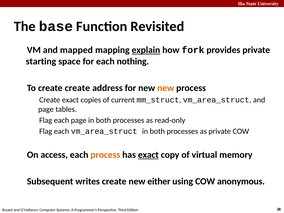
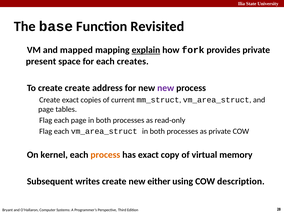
starting: starting -> present
nothing: nothing -> creates
new at (166, 88) colour: orange -> purple
access: access -> kernel
exact at (148, 155) underline: present -> none
anonymous: anonymous -> description
